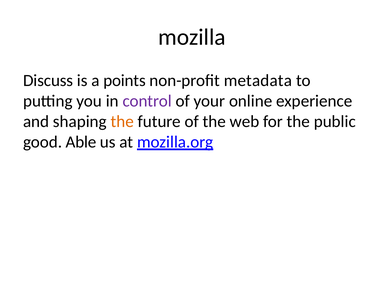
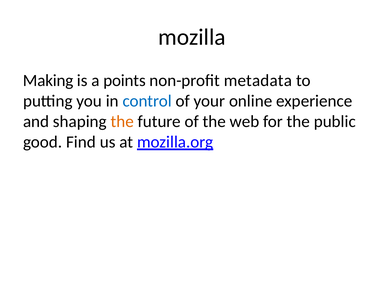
Discuss: Discuss -> Making
control colour: purple -> blue
Able: Able -> Find
